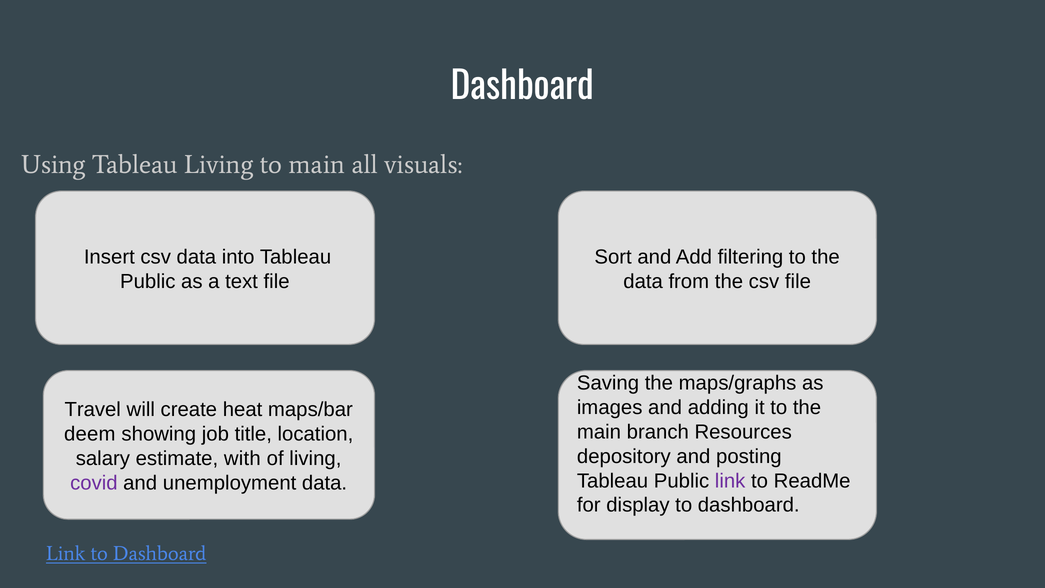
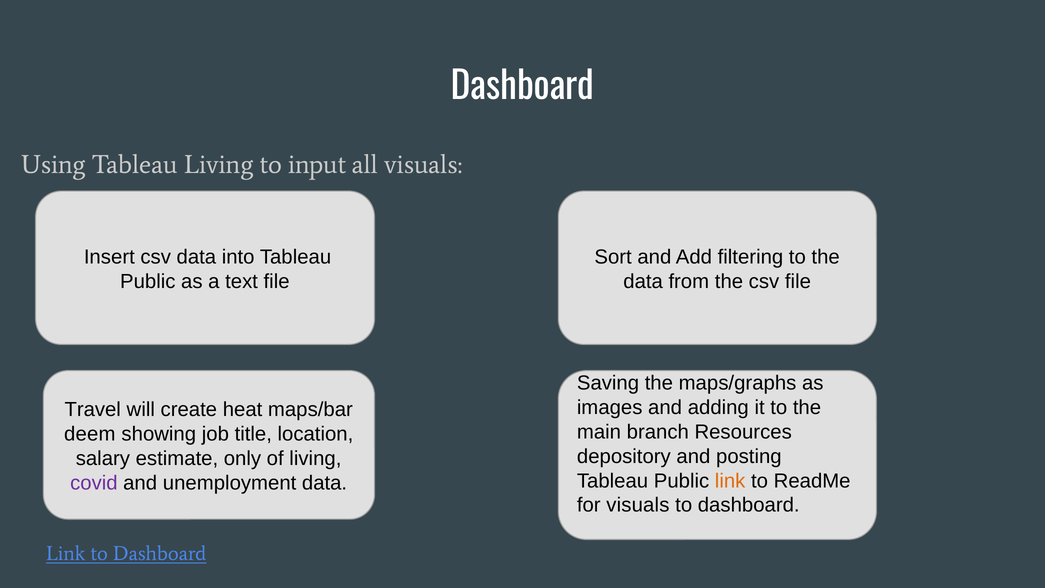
to main: main -> input
with: with -> only
link at (730, 481) colour: purple -> orange
for display: display -> visuals
